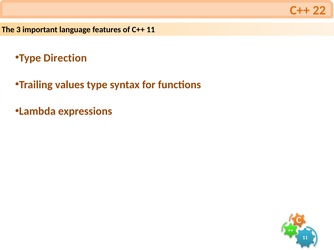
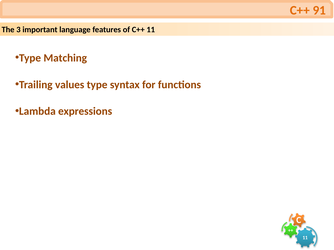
22: 22 -> 91
Direction: Direction -> Matching
